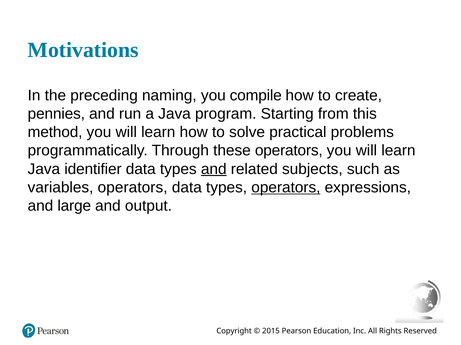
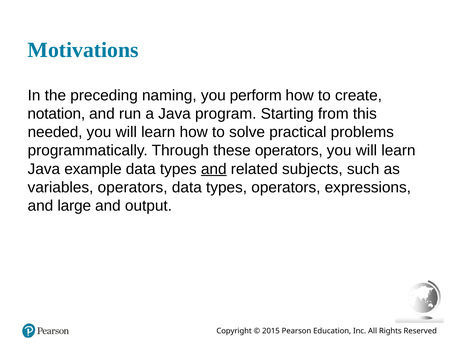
compile: compile -> perform
pennies: pennies -> notation
method: method -> needed
identifier: identifier -> example
operators at (286, 188) underline: present -> none
